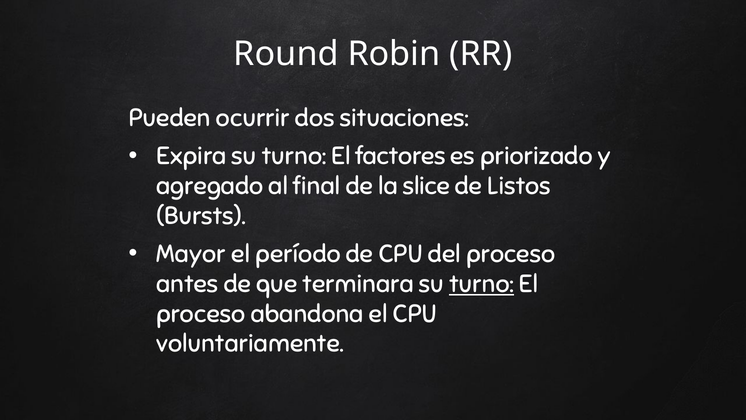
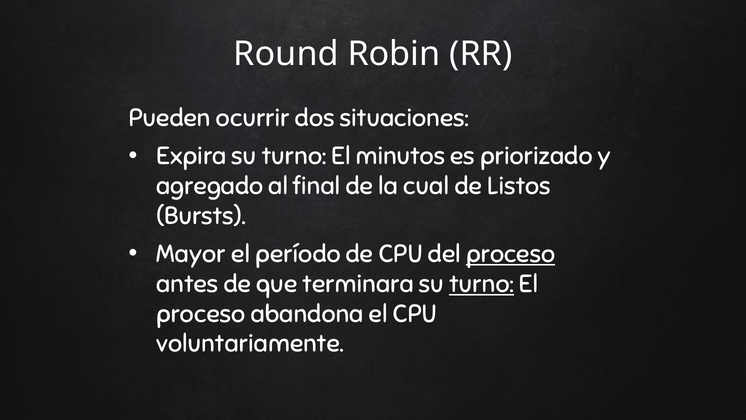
factores: factores -> minutos
slice: slice -> cual
proceso at (511, 254) underline: none -> present
